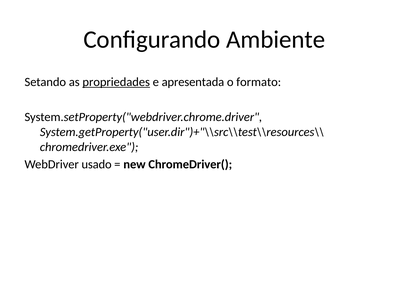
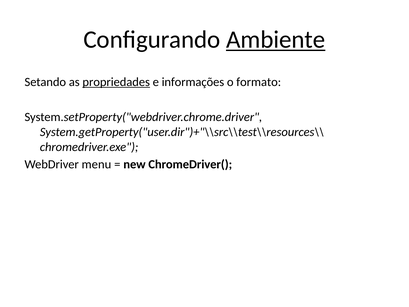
Ambiente underline: none -> present
apresentada: apresentada -> informações
usado: usado -> menu
